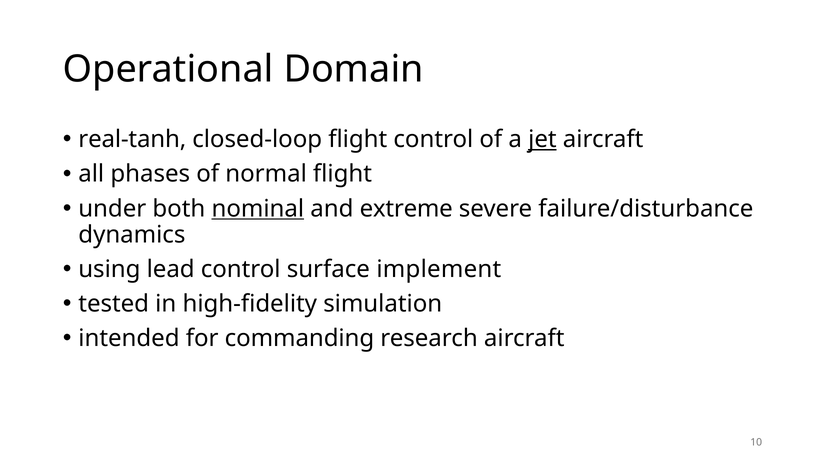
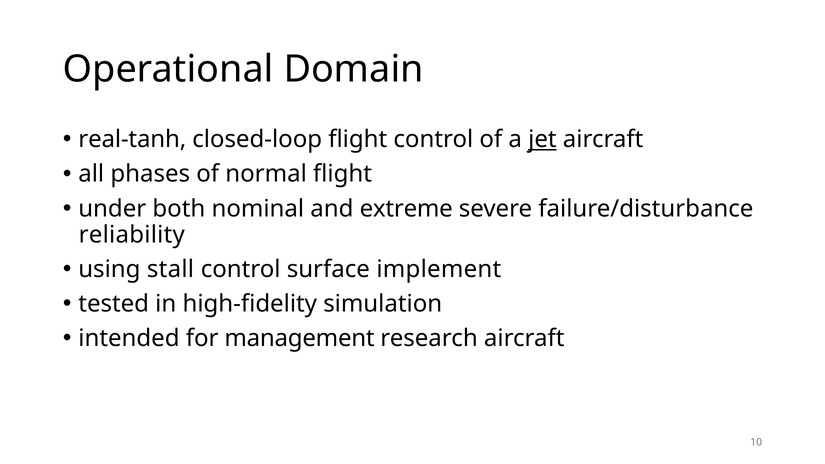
nominal underline: present -> none
dynamics: dynamics -> reliability
lead: lead -> stall
commanding: commanding -> management
